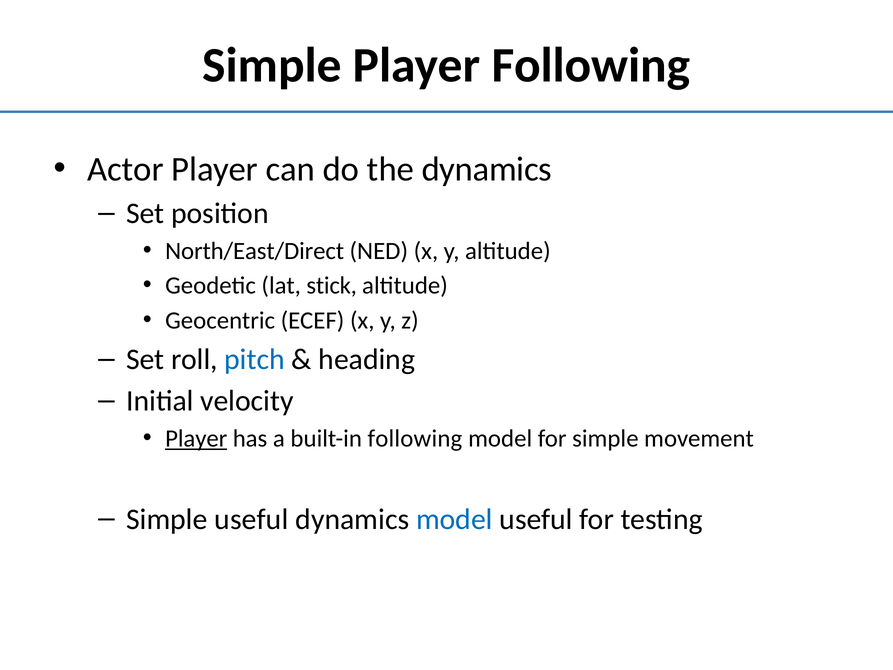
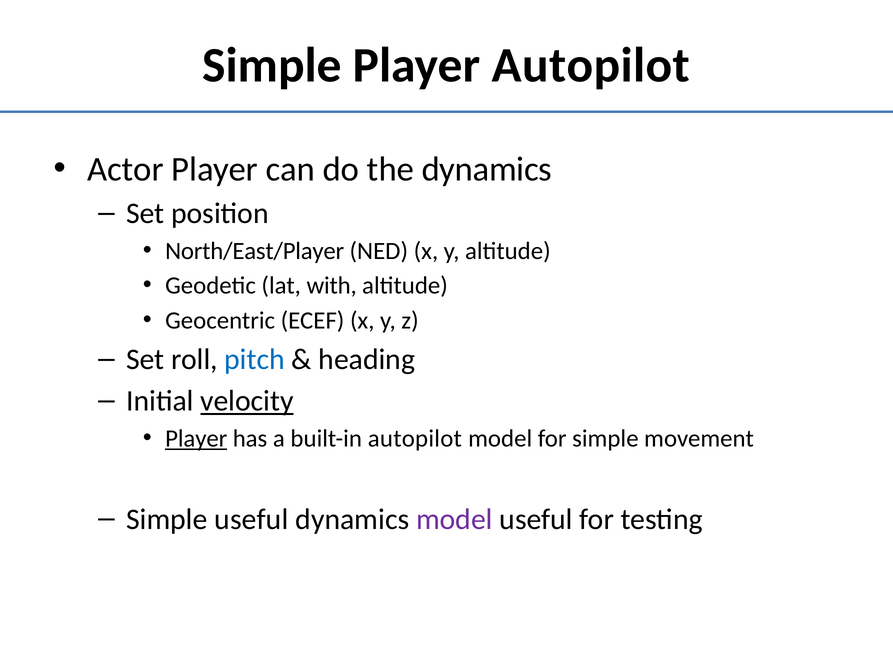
Player Following: Following -> Autopilot
North/East/Direct: North/East/Direct -> North/East/Player
stick: stick -> with
velocity underline: none -> present
built-in following: following -> autopilot
model at (454, 519) colour: blue -> purple
